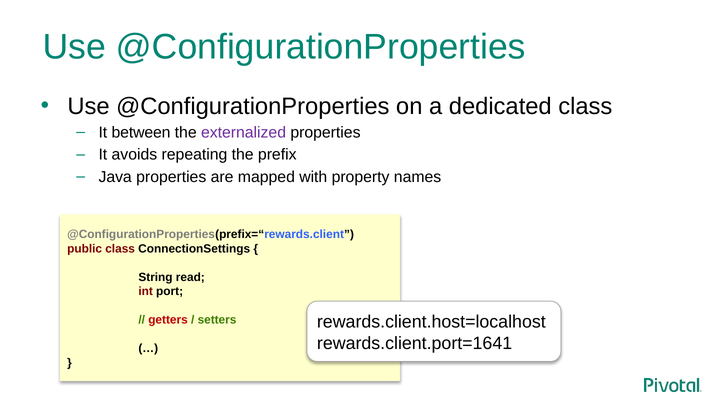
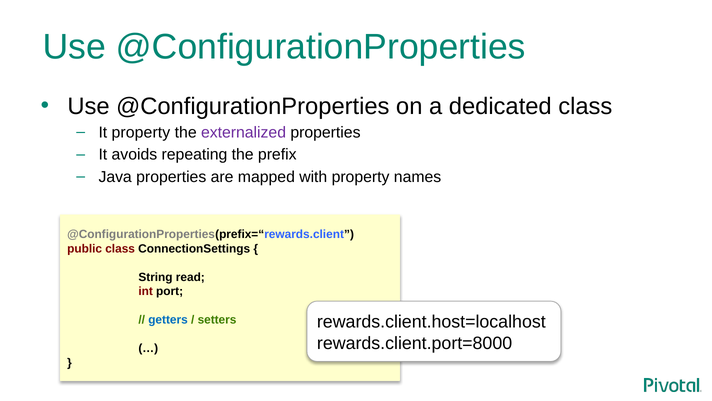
It between: between -> property
getters colour: red -> blue
rewards.client.port=1641: rewards.client.port=1641 -> rewards.client.port=8000
